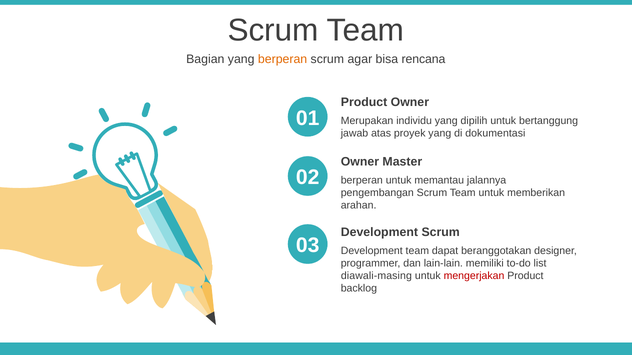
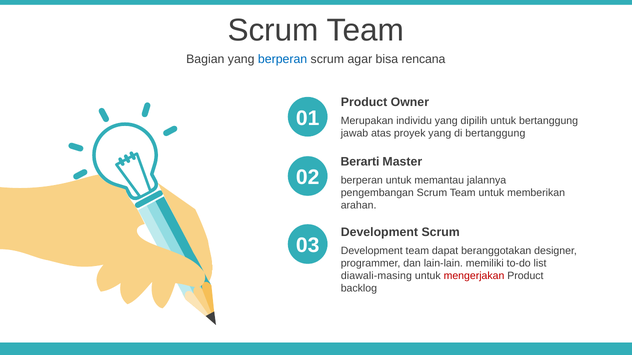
berperan at (283, 59) colour: orange -> blue
di dokumentasi: dokumentasi -> bertanggung
Owner at (360, 162): Owner -> Berarti
